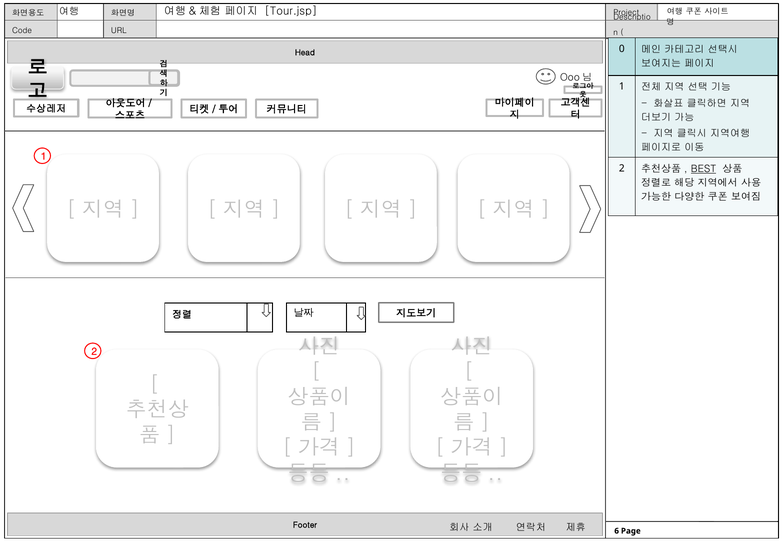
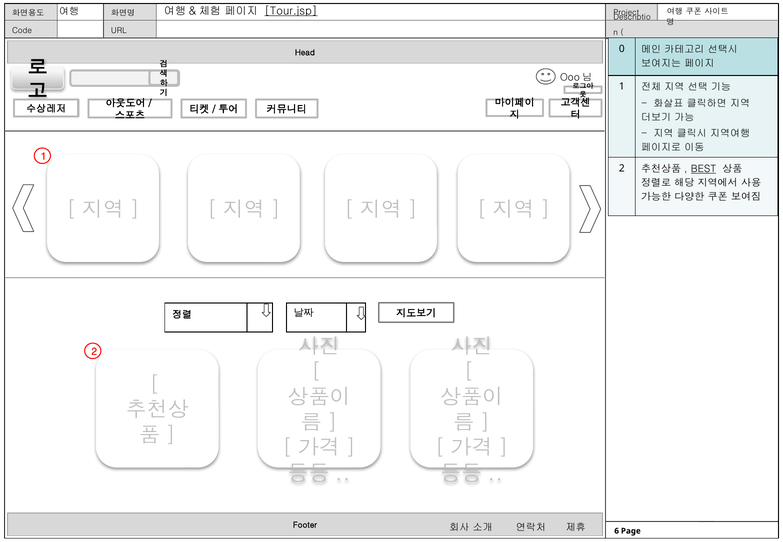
Tour.jsp underline: none -> present
